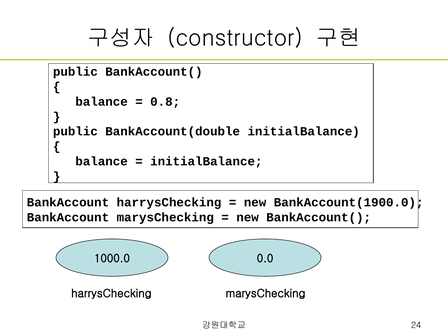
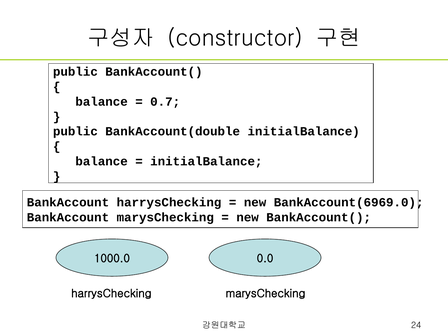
0.8: 0.8 -> 0.7
BankAccount(1900.0: BankAccount(1900.0 -> BankAccount(6969.0
